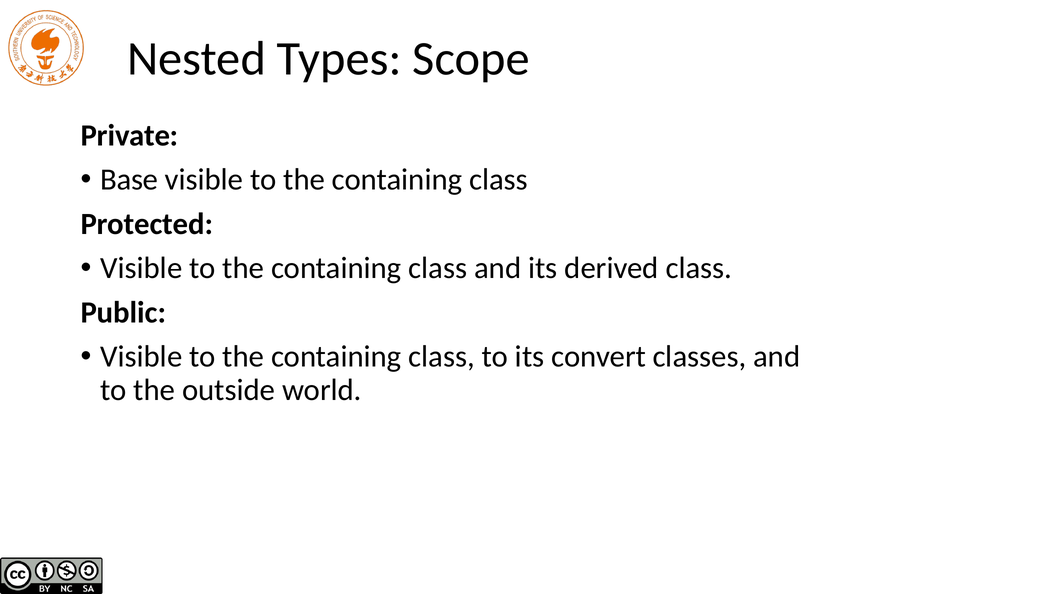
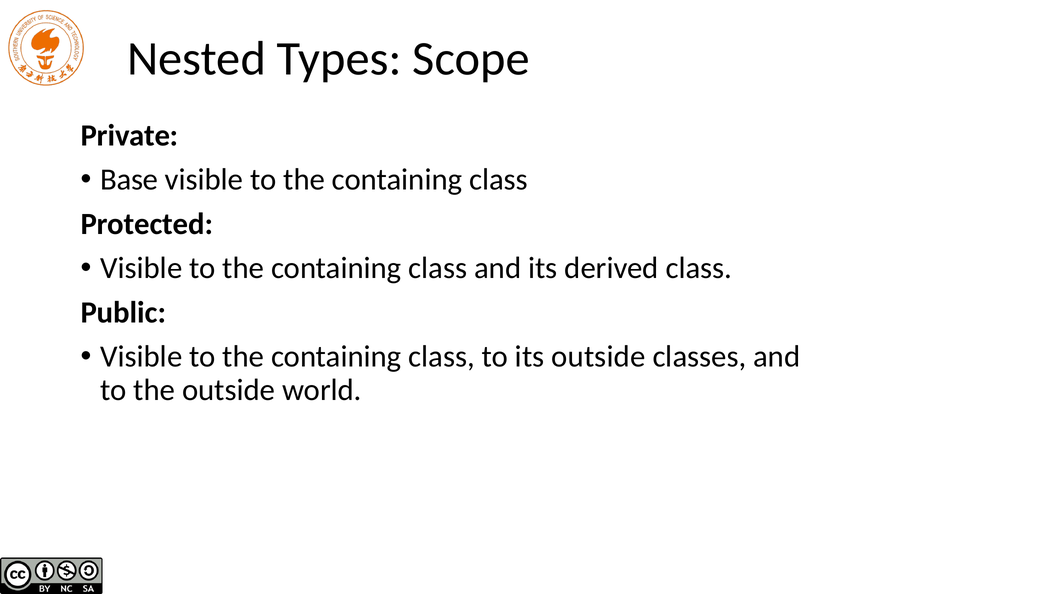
its convert: convert -> outside
